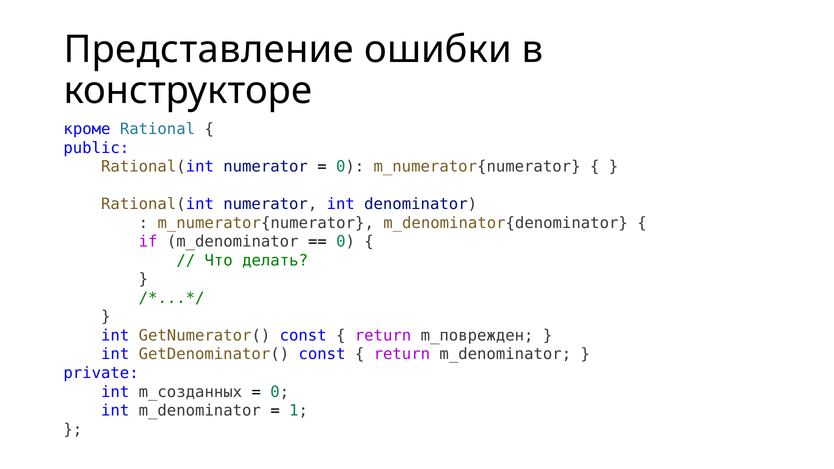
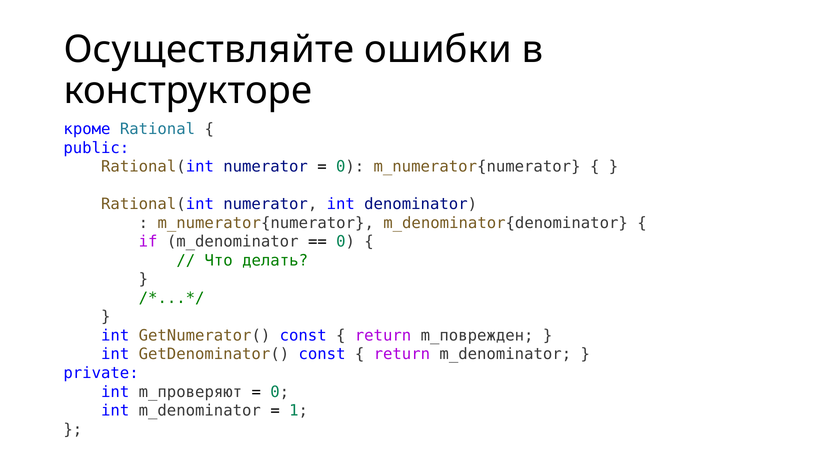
Представление: Представление -> Осуществляйте
m_созданных: m_созданных -> m_проверяют
